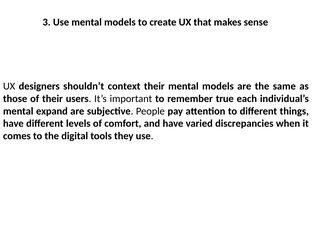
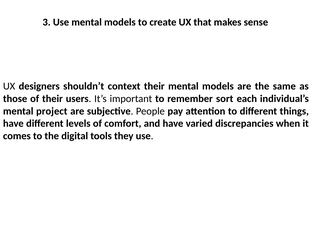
true: true -> sort
expand: expand -> project
